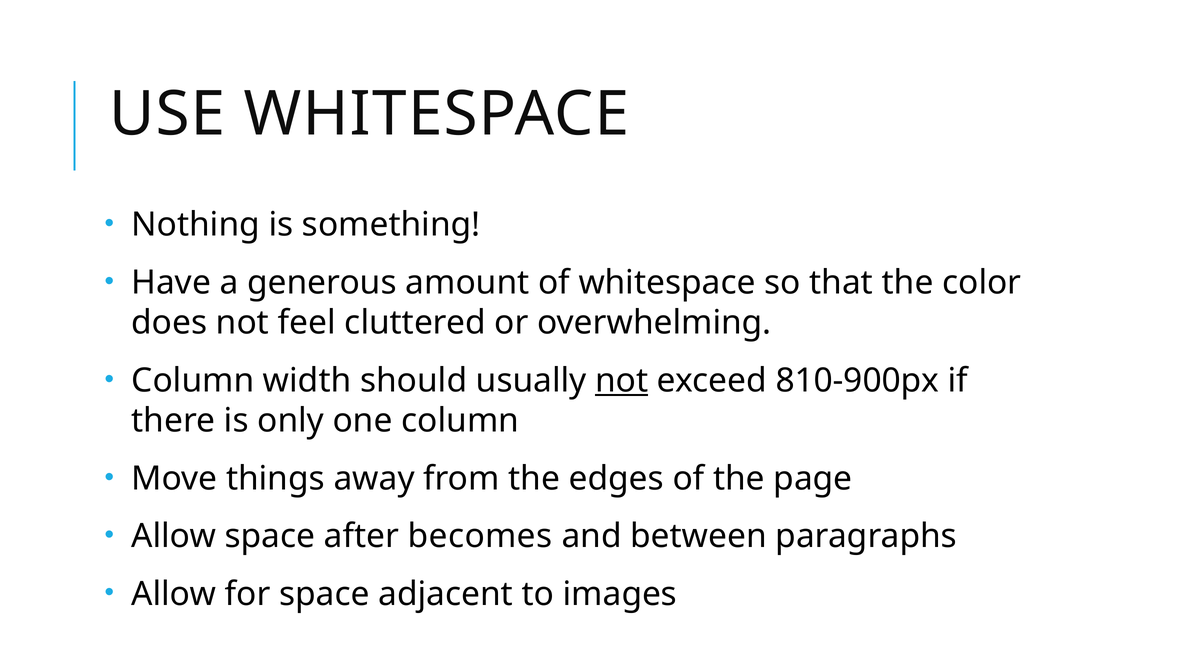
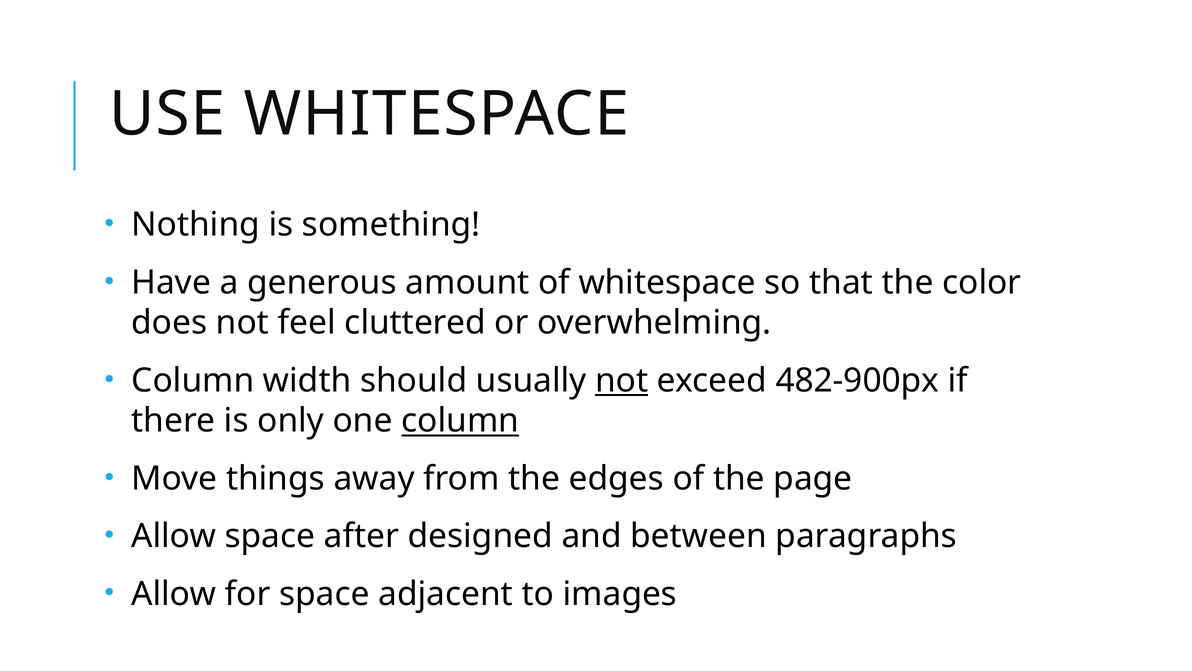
810-900px: 810-900px -> 482-900px
column at (460, 421) underline: none -> present
becomes: becomes -> designed
